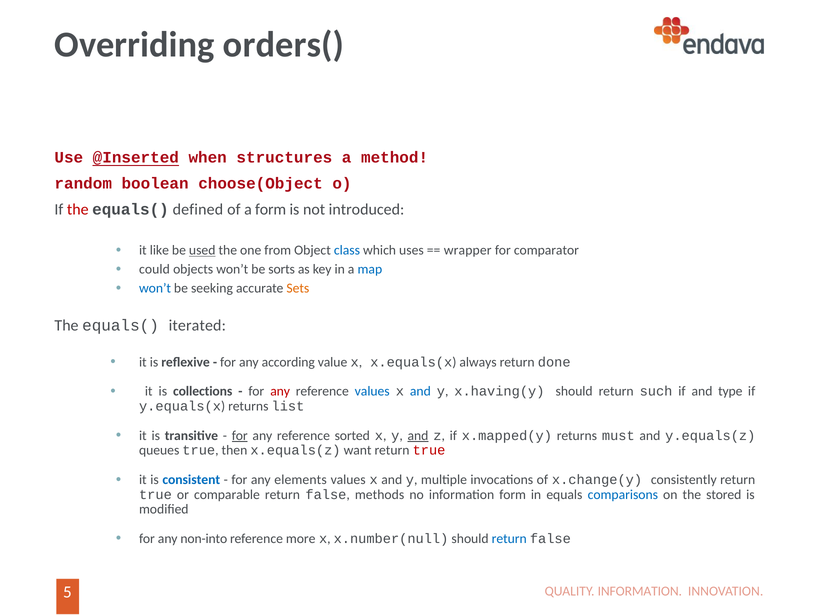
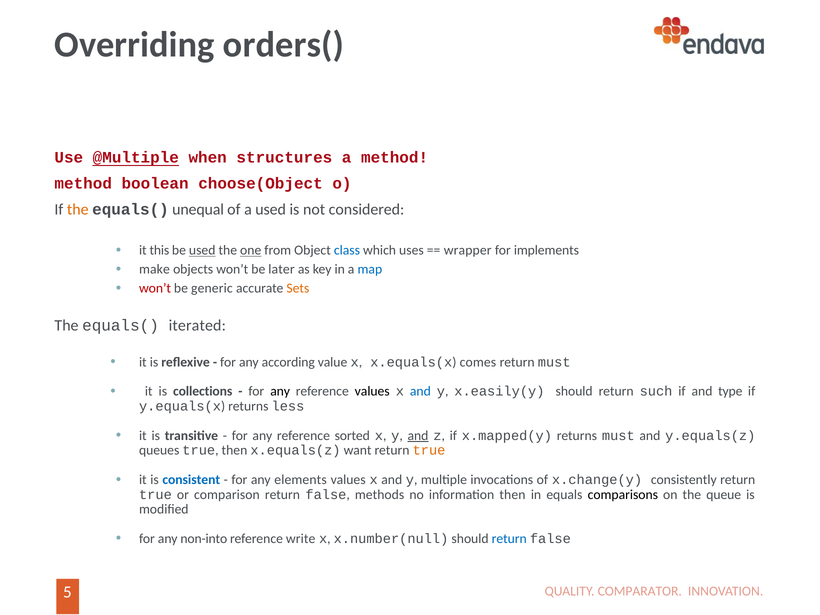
@Inserted: @Inserted -> @Multiple
random at (83, 183): random -> method
the at (78, 209) colour: red -> orange
defined: defined -> unequal
a form: form -> used
introduced: introduced -> considered
like: like -> this
one underline: none -> present
comparator: comparator -> implements
could: could -> make
sorts: sorts -> later
won’t at (155, 288) colour: blue -> red
seeking: seeking -> generic
always: always -> comes
return done: done -> must
any at (280, 391) colour: red -> black
values at (372, 391) colour: blue -> black
x.having(y: x.having(y -> x.easily(y
list: list -> less
for at (240, 436) underline: present -> none
true at (429, 450) colour: red -> orange
comparable: comparable -> comparison
information form: form -> then
comparisons colour: blue -> black
stored: stored -> queue
more: more -> write
QUALITY INFORMATION: INFORMATION -> COMPARATOR
